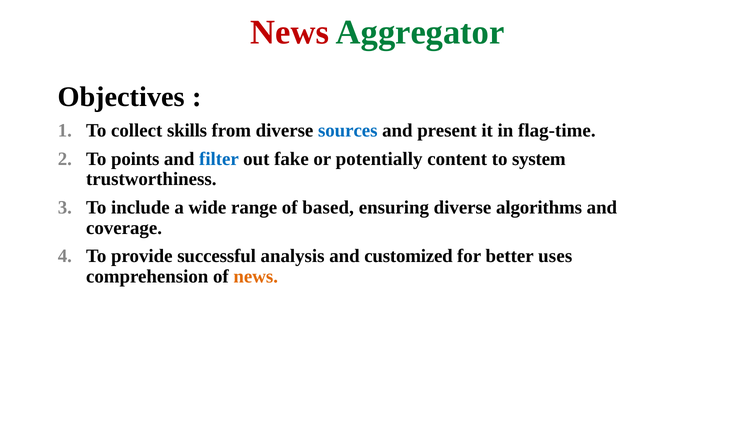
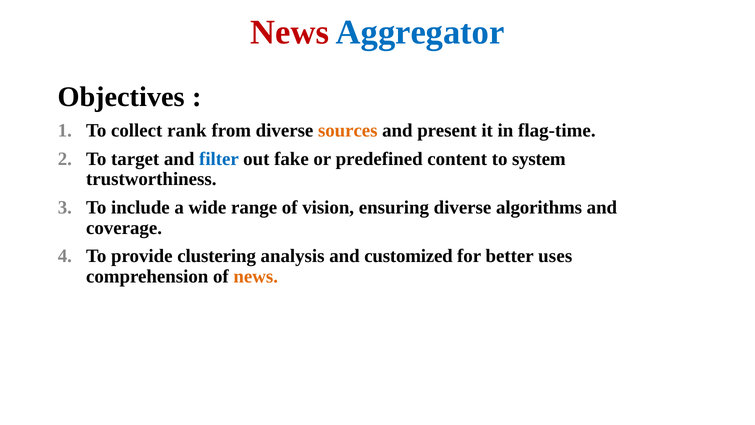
Aggregator colour: green -> blue
skills: skills -> rank
sources colour: blue -> orange
points: points -> target
potentially: potentially -> predefined
based: based -> vision
successful: successful -> clustering
